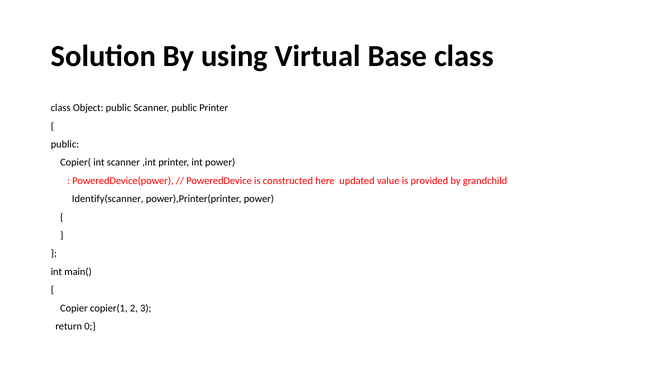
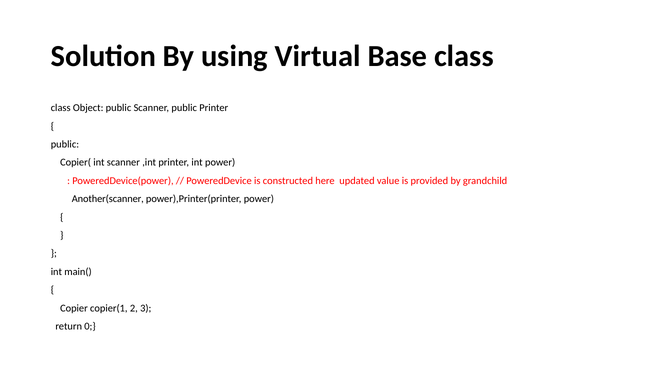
Identify(scanner: Identify(scanner -> Another(scanner
